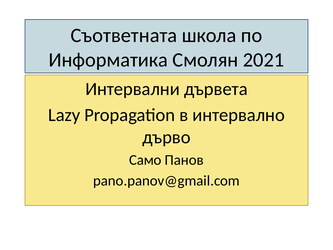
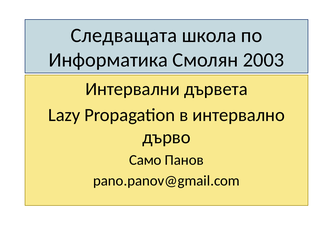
Съответната: Съответната -> Следващата
2021: 2021 -> 2003
